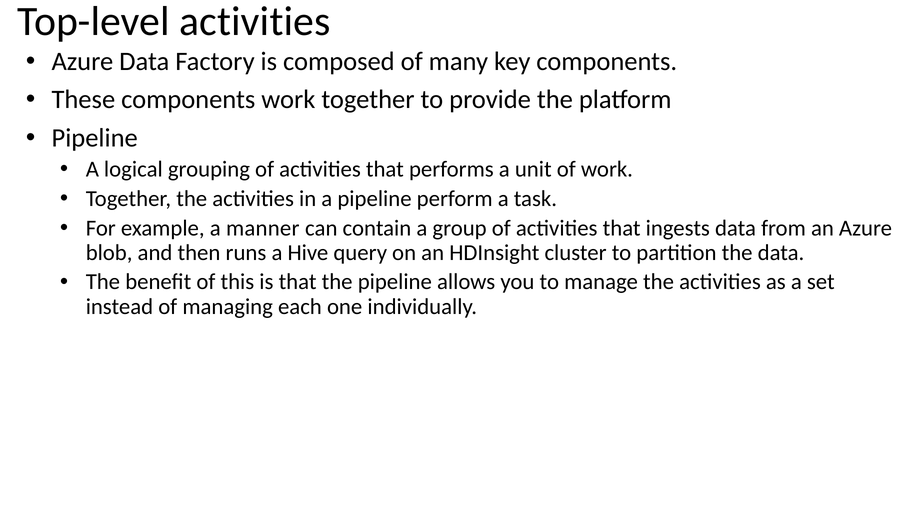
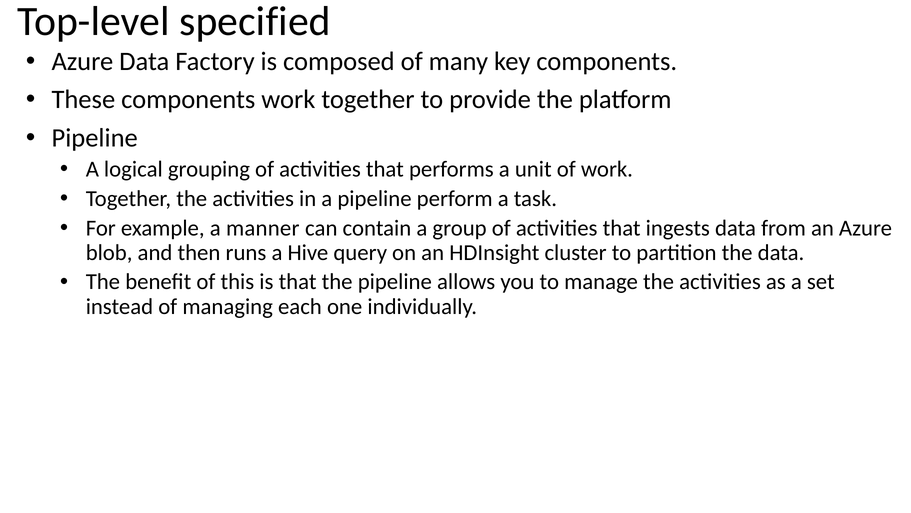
Top-level activities: activities -> specified
